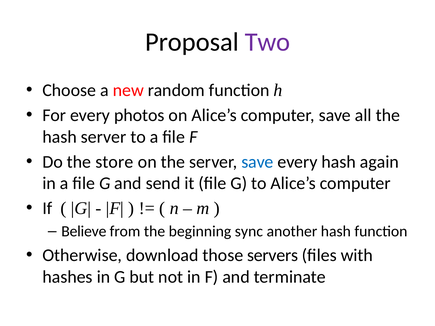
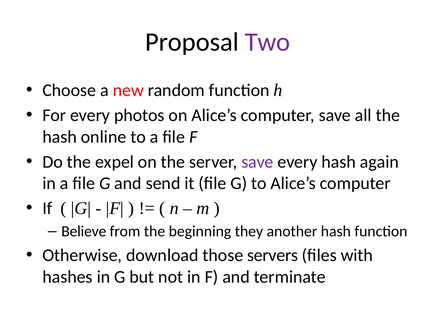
hash server: server -> online
store: store -> expel
save at (257, 162) colour: blue -> purple
sync: sync -> they
